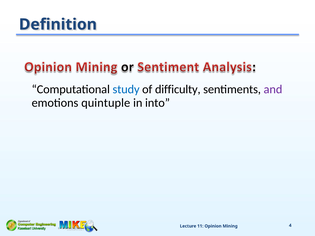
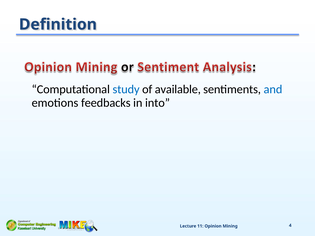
difficulty: difficulty -> available
and colour: purple -> blue
quintuple: quintuple -> feedbacks
